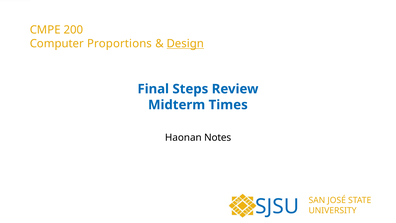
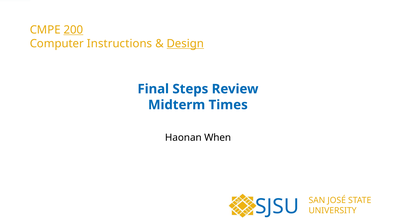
200 underline: none -> present
Proportions: Proportions -> Instructions
Notes: Notes -> When
